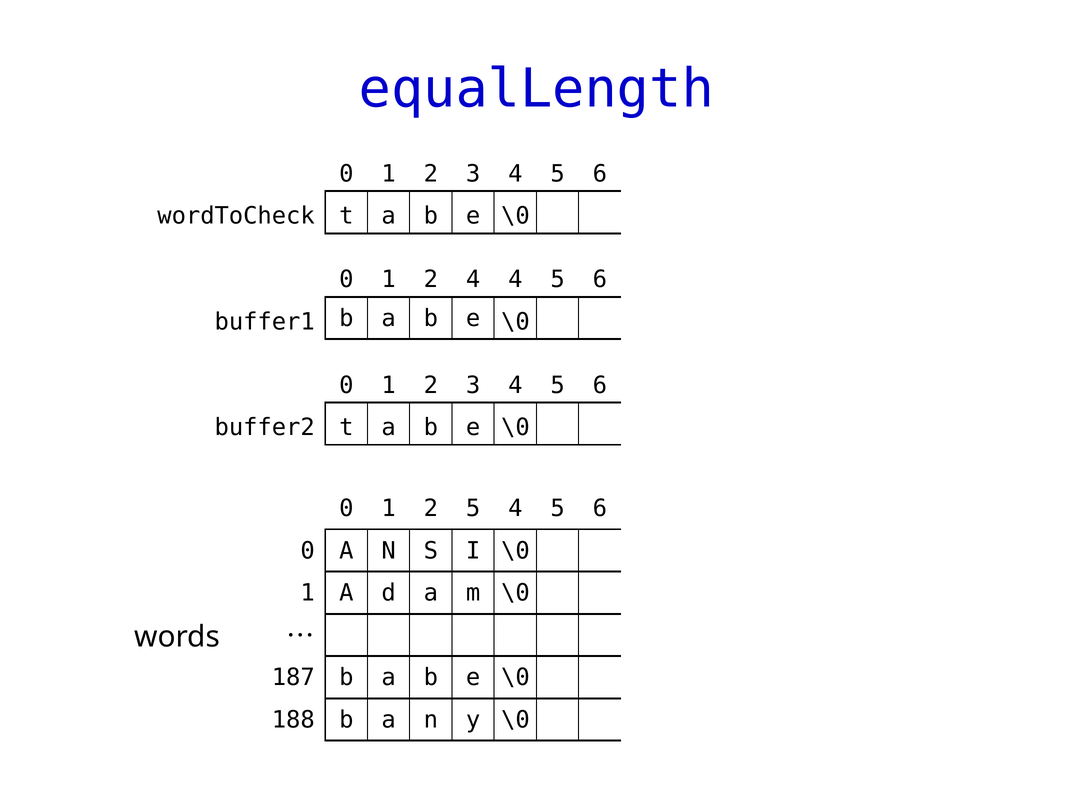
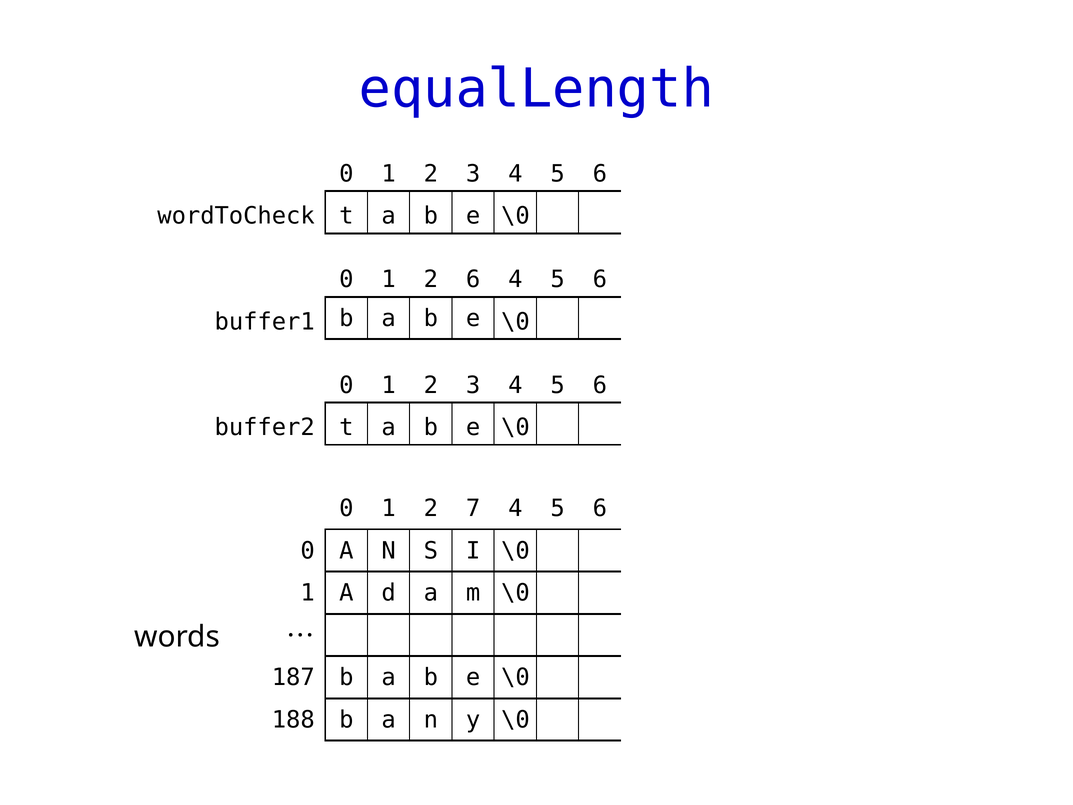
2 4: 4 -> 6
2 5: 5 -> 7
